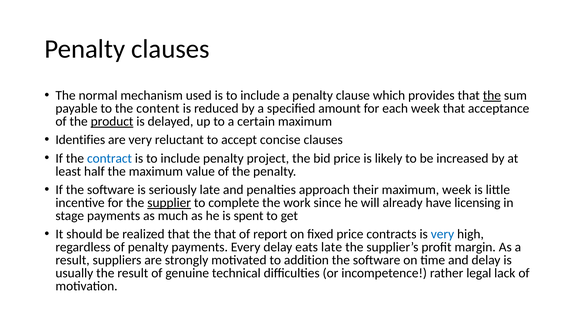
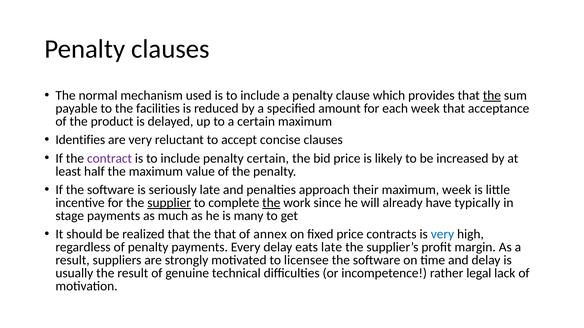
content: content -> facilities
product underline: present -> none
contract colour: blue -> purple
penalty project: project -> certain
the at (271, 203) underline: none -> present
licensing: licensing -> typically
spent: spent -> many
report: report -> annex
addition: addition -> licensee
